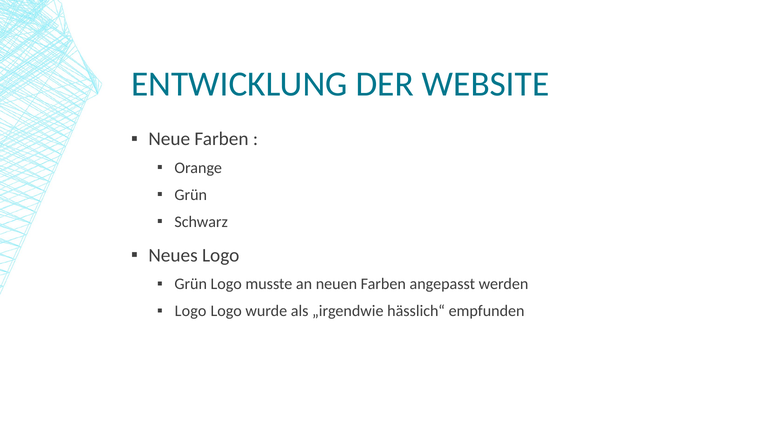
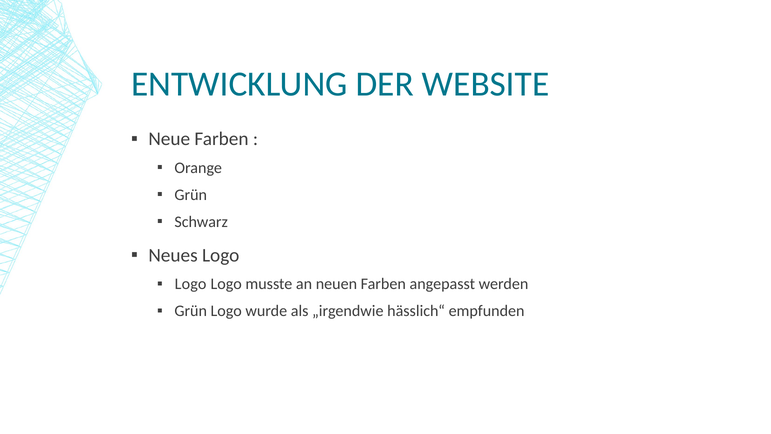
Grün at (191, 284): Grün -> Logo
Logo at (191, 311): Logo -> Grün
